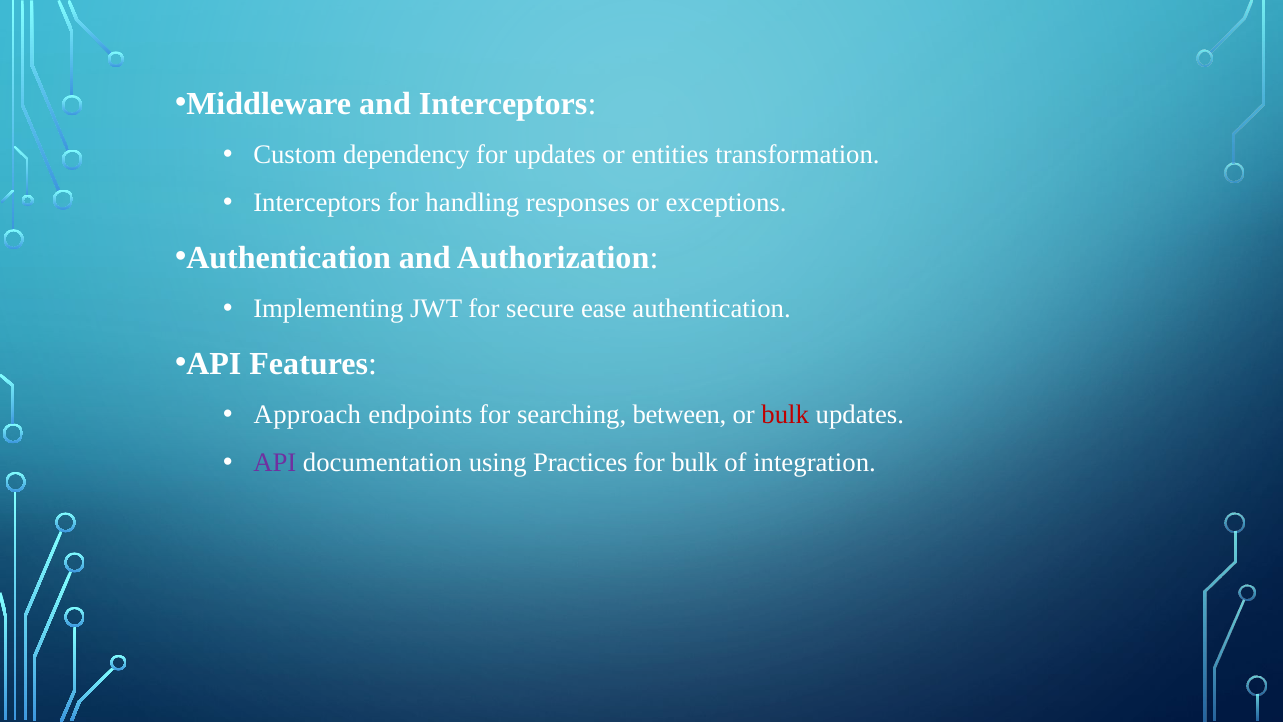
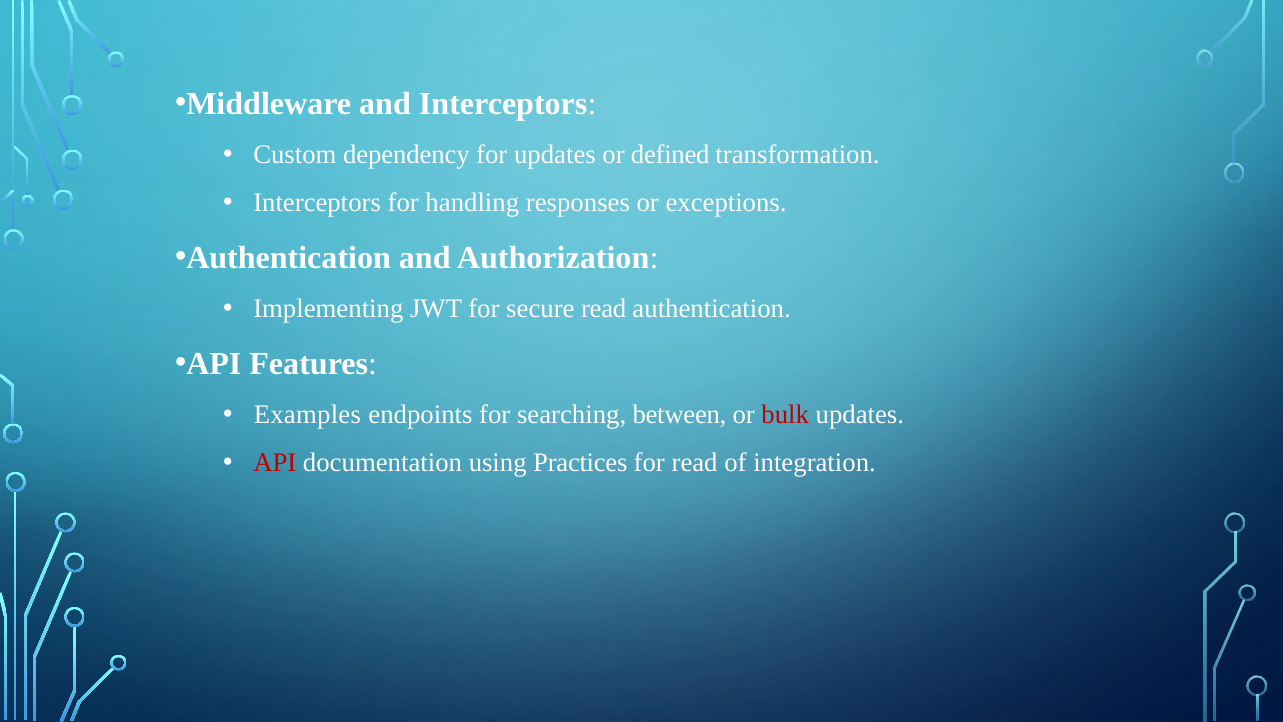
entities: entities -> defined
secure ease: ease -> read
Approach: Approach -> Examples
API at (275, 463) colour: purple -> red
for bulk: bulk -> read
